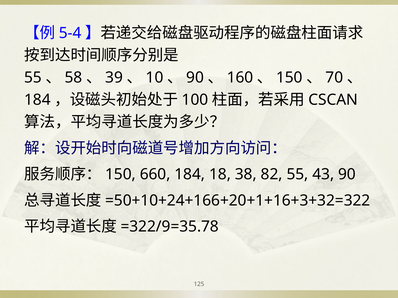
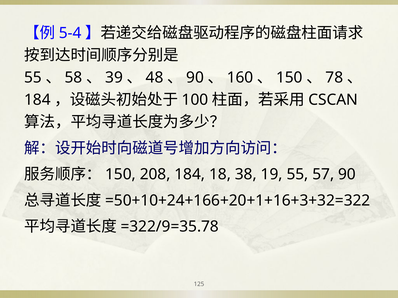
10: 10 -> 48
70: 70 -> 78
660: 660 -> 208
82: 82 -> 19
43: 43 -> 57
